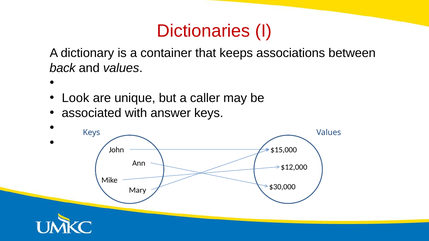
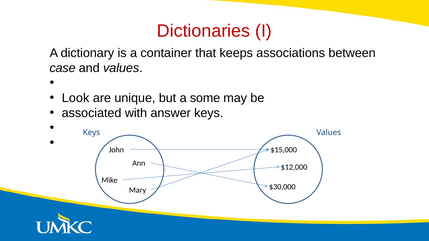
back: back -> case
caller: caller -> some
